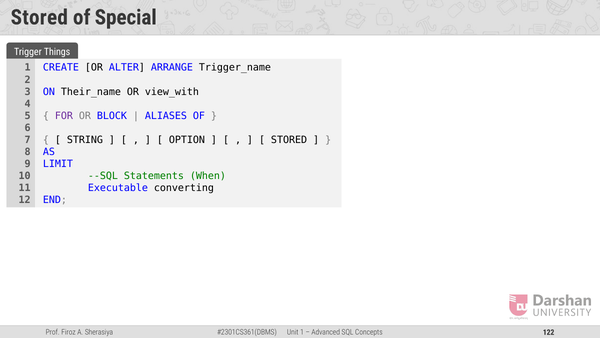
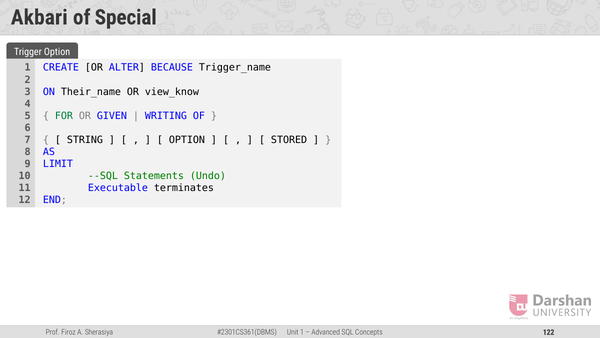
Stored at (39, 17): Stored -> Akbari
Trigger Things: Things -> Option
ARRANGE: ARRANGE -> BECAUSE
view_with: view_with -> view_know
FOR colour: purple -> green
BLOCK: BLOCK -> GIVEN
ALIASES: ALIASES -> WRITING
When: When -> Undo
converting: converting -> terminates
